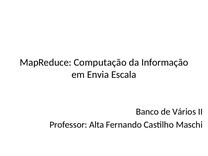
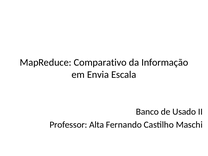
Computação: Computação -> Comparativo
Vários: Vários -> Usado
